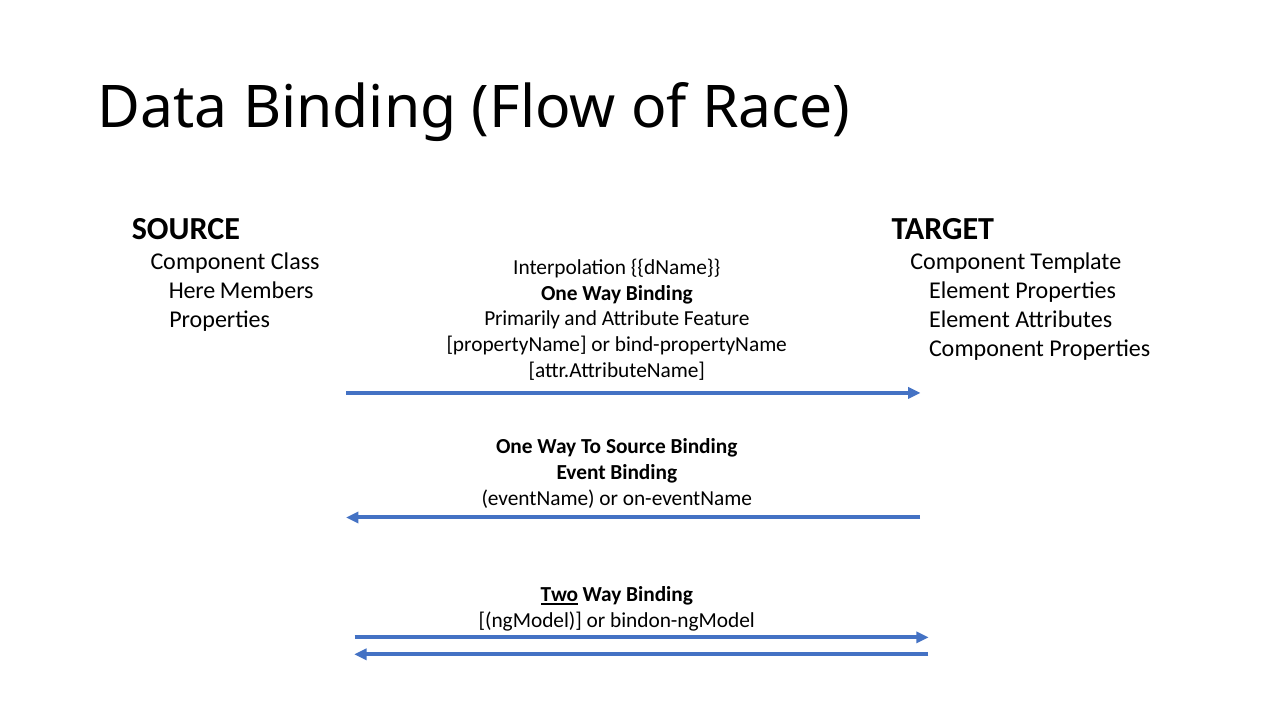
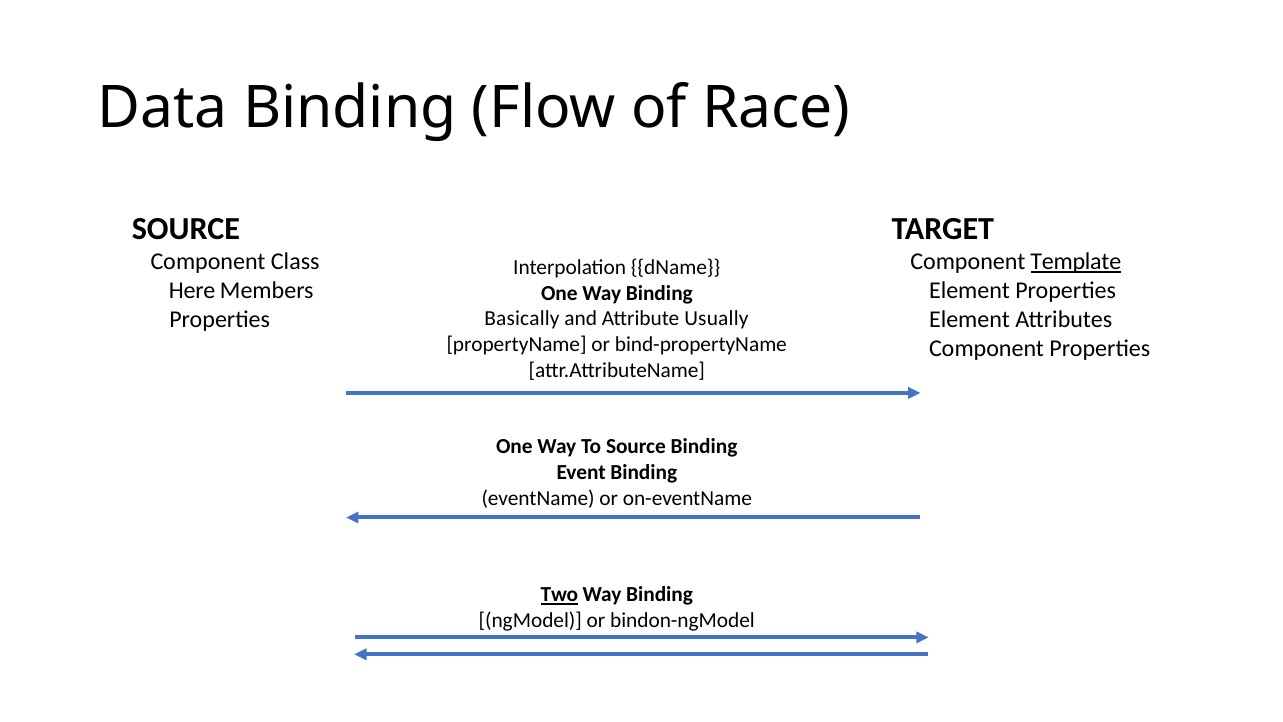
Template underline: none -> present
Primarily: Primarily -> Basically
Feature: Feature -> Usually
